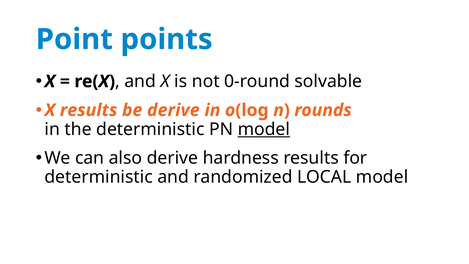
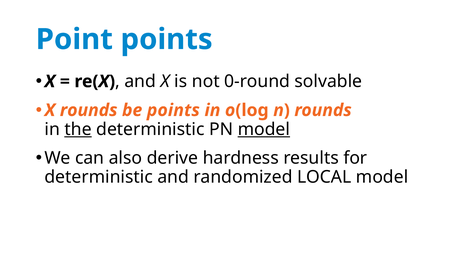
X results: results -> rounds
be derive: derive -> points
the underline: none -> present
